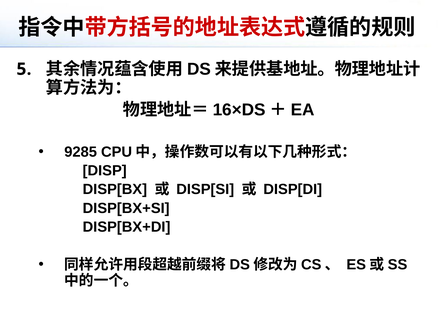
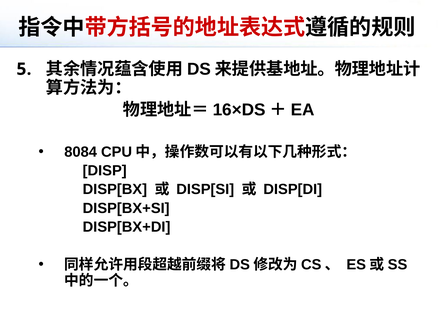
9285: 9285 -> 8084
